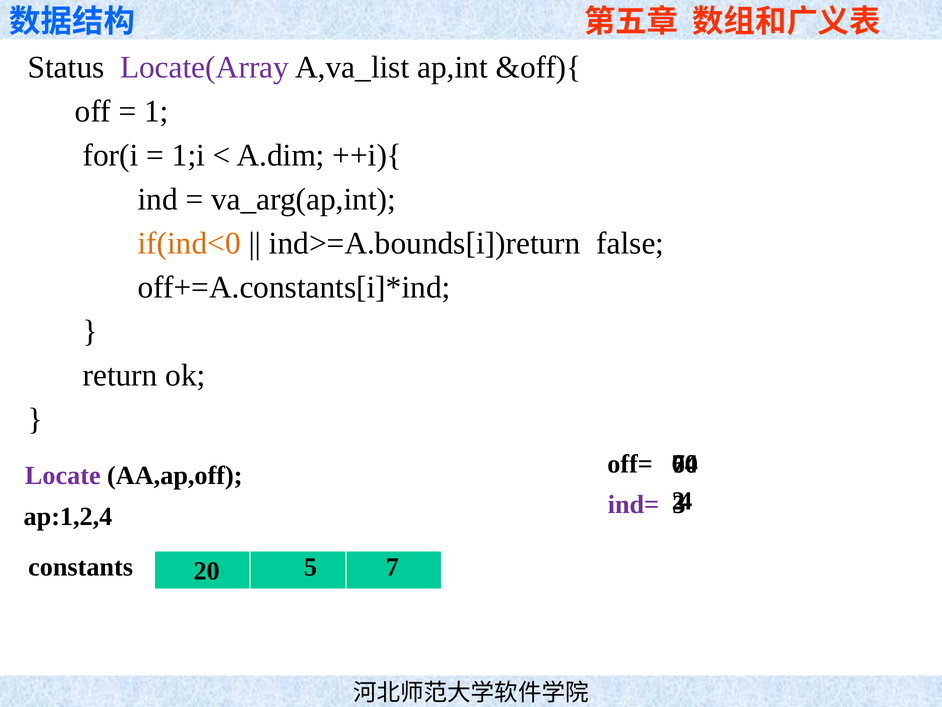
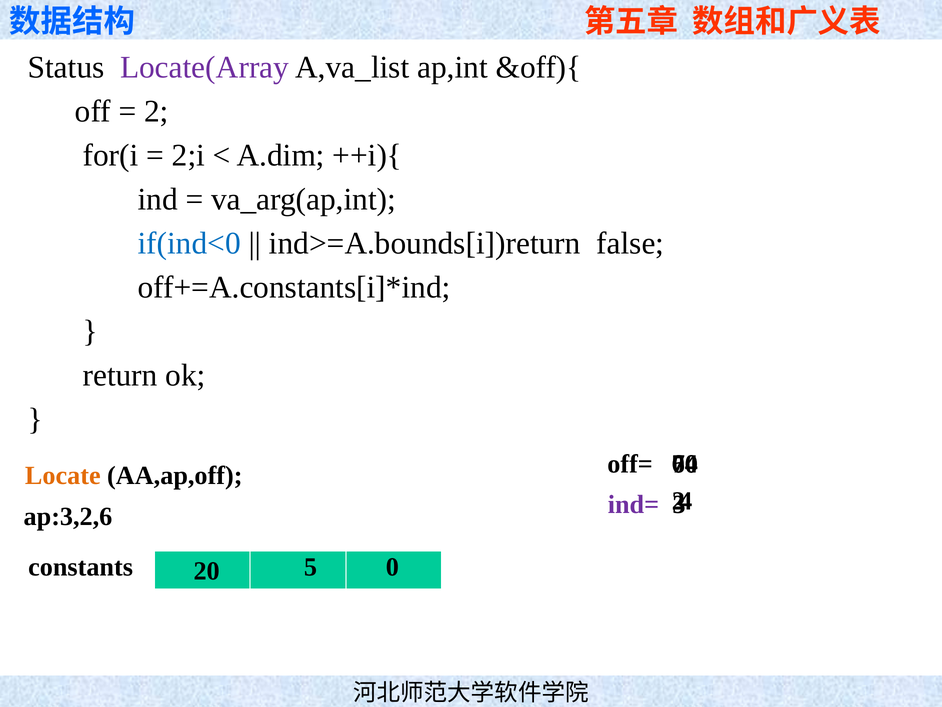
1: 1 -> 2
1;i: 1;i -> 2;i
if(ind<0 colour: orange -> blue
Locate colour: purple -> orange
ap:1,2,4: ap:1,2,4 -> ap:3,2,6
constants 7: 7 -> 0
